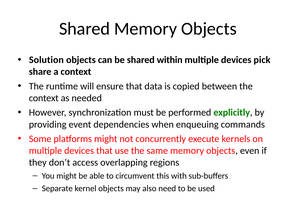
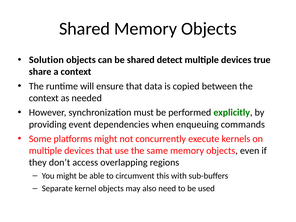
within: within -> detect
pick: pick -> true
